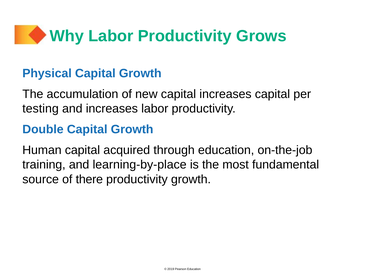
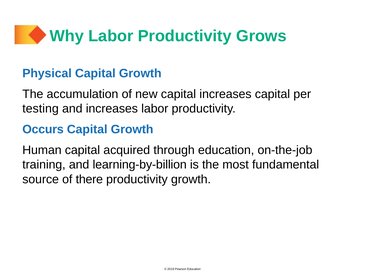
Double: Double -> Occurs
learning-by-place: learning-by-place -> learning-by-billion
